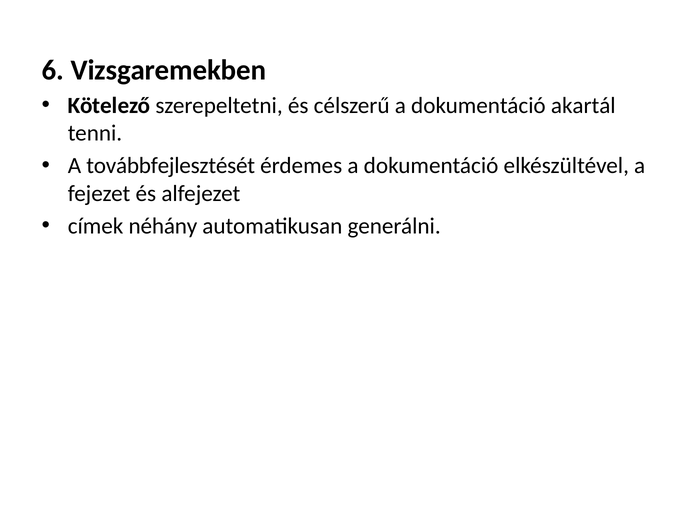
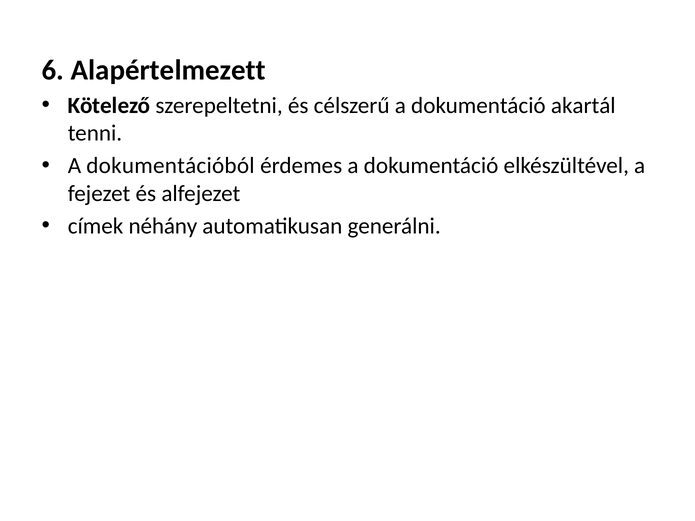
Vizsgaremekben: Vizsgaremekben -> Alapértelmezett
továbbfejlesztését: továbbfejlesztését -> dokumentációból
